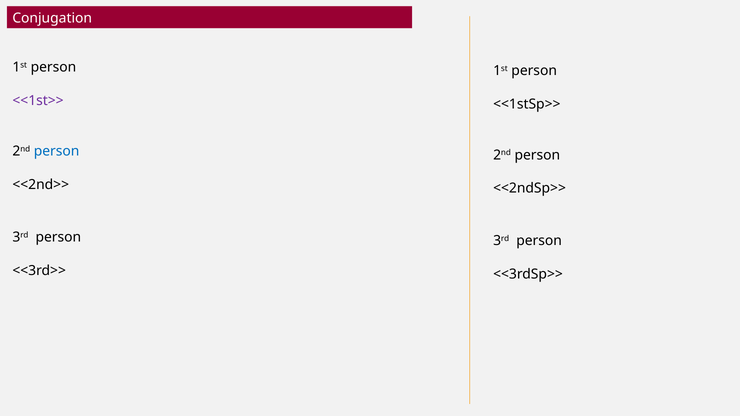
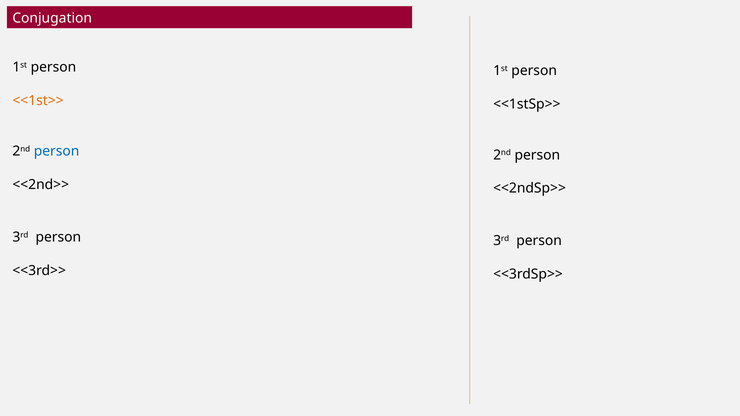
<<1st>> colour: purple -> orange
